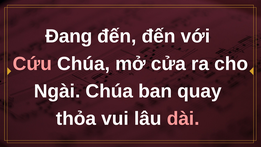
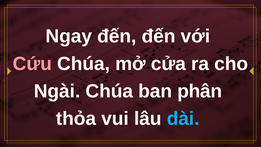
Đang: Đang -> Ngay
quay: quay -> phân
dài colour: pink -> light blue
